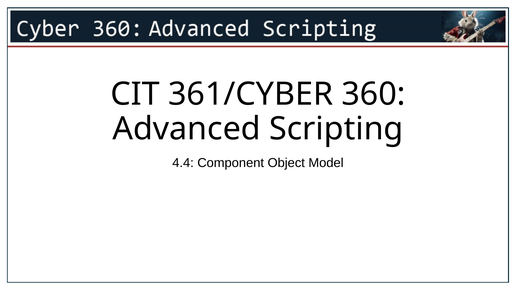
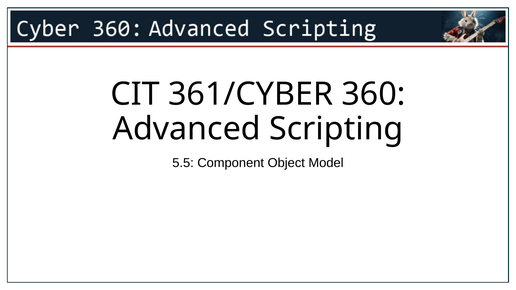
4.4: 4.4 -> 5.5
